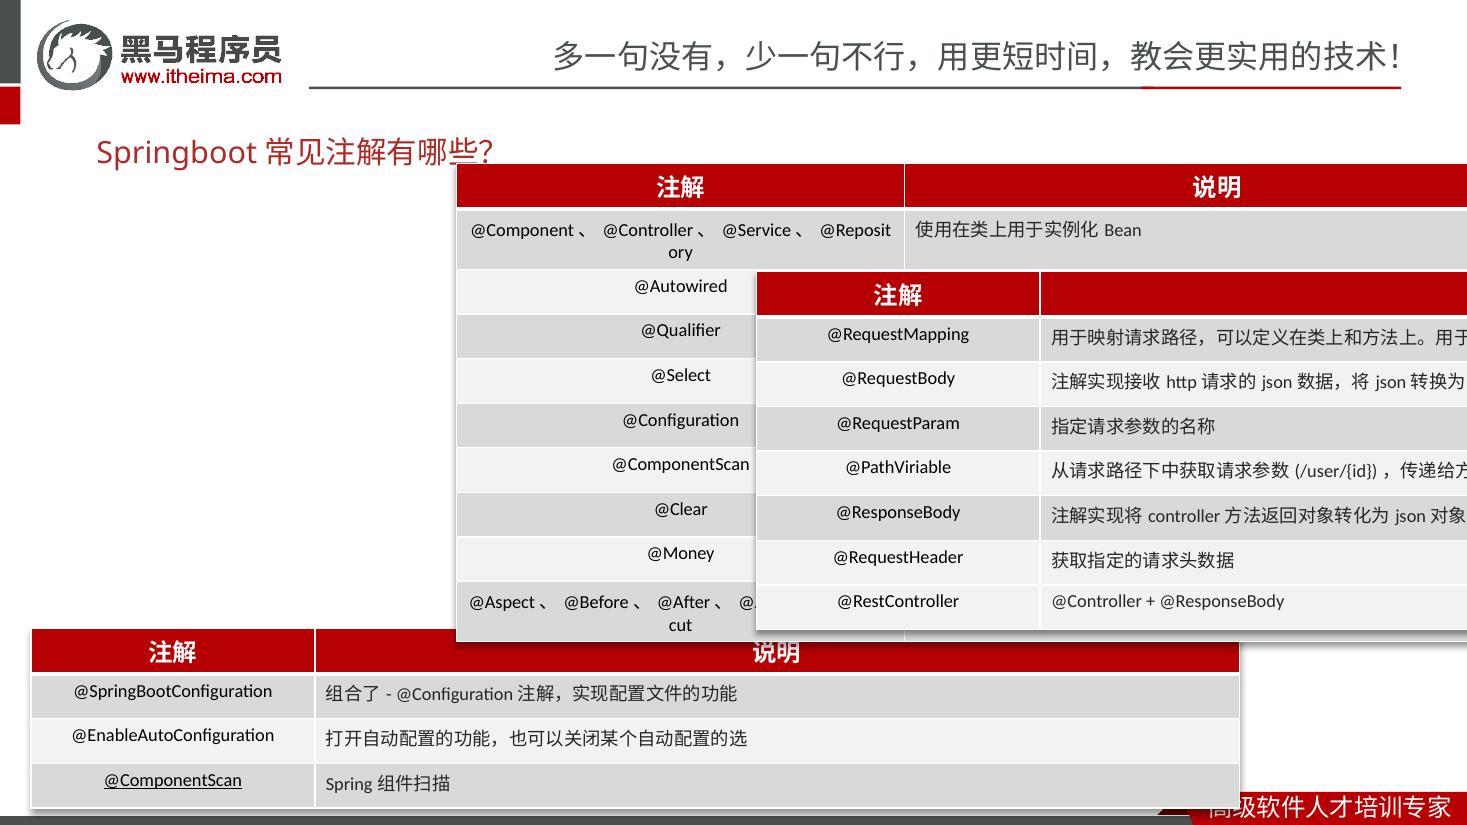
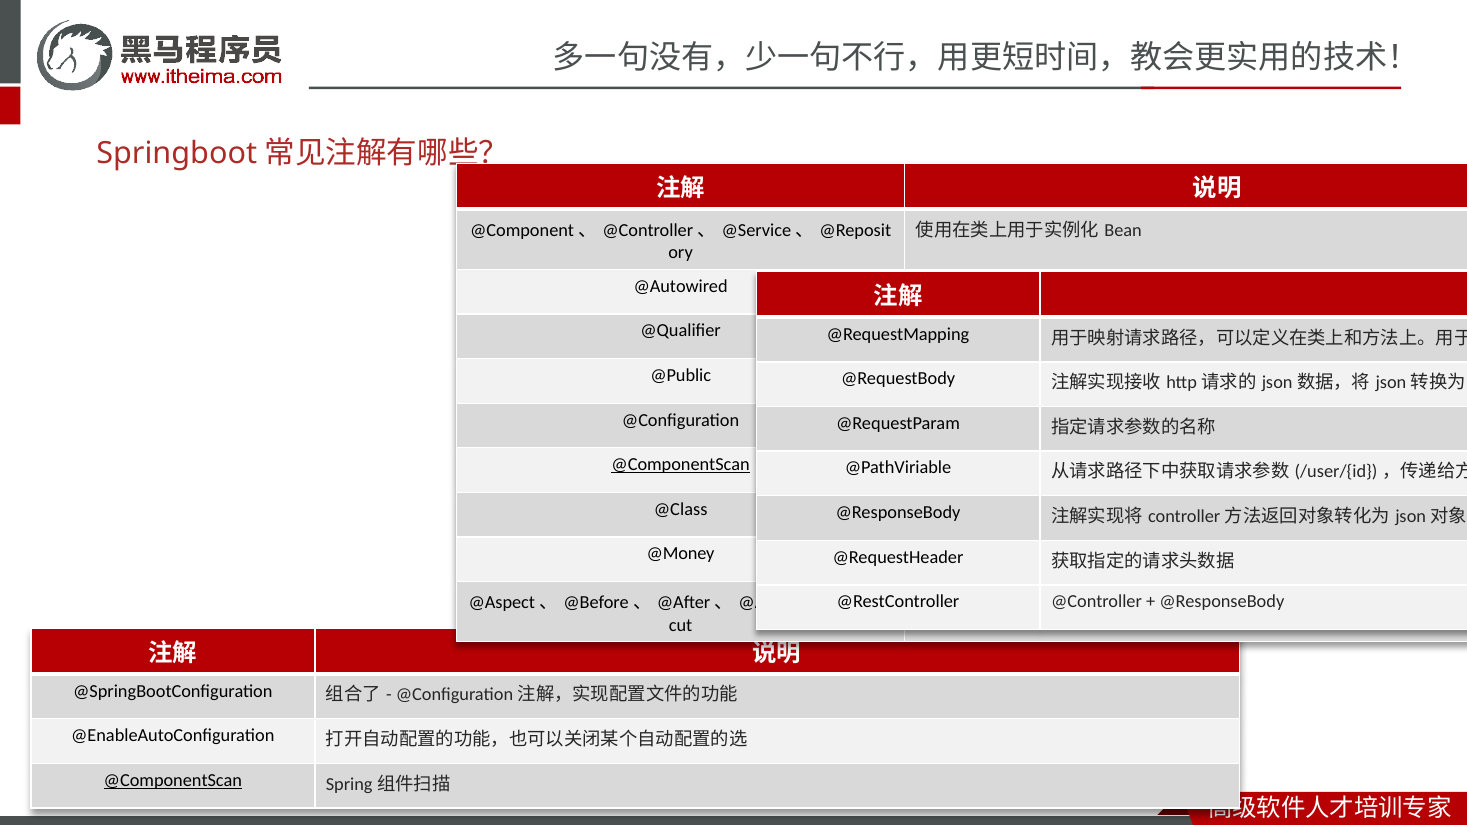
@Select: @Select -> @Public
@ComponentScan at (681, 465) underline: none -> present
@Clear: @Clear -> @Class
